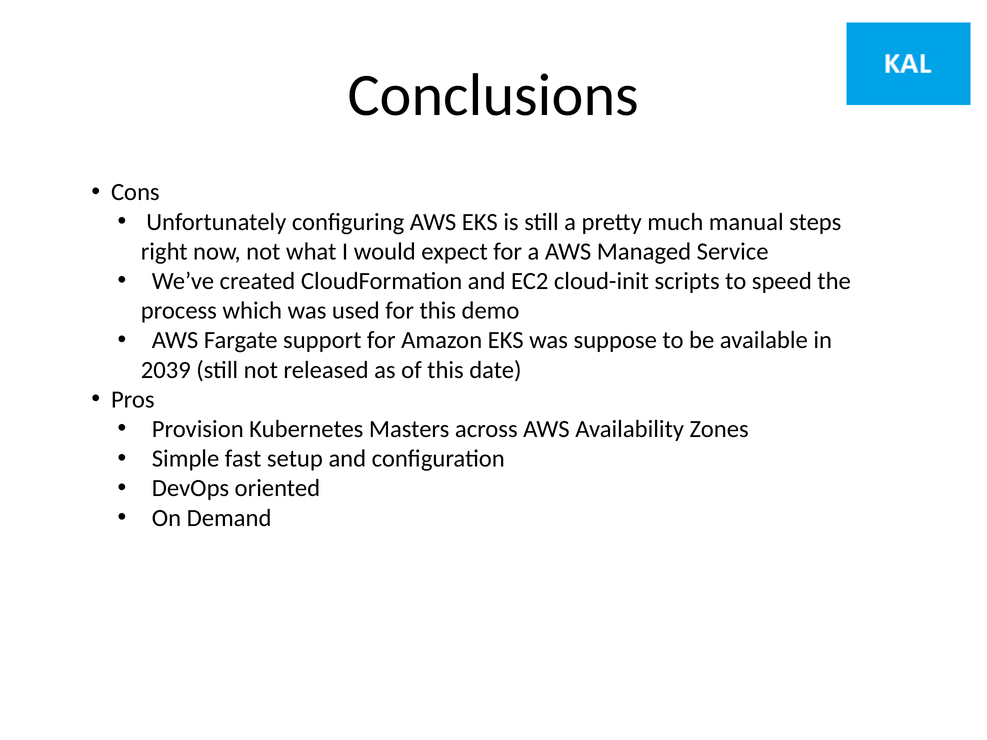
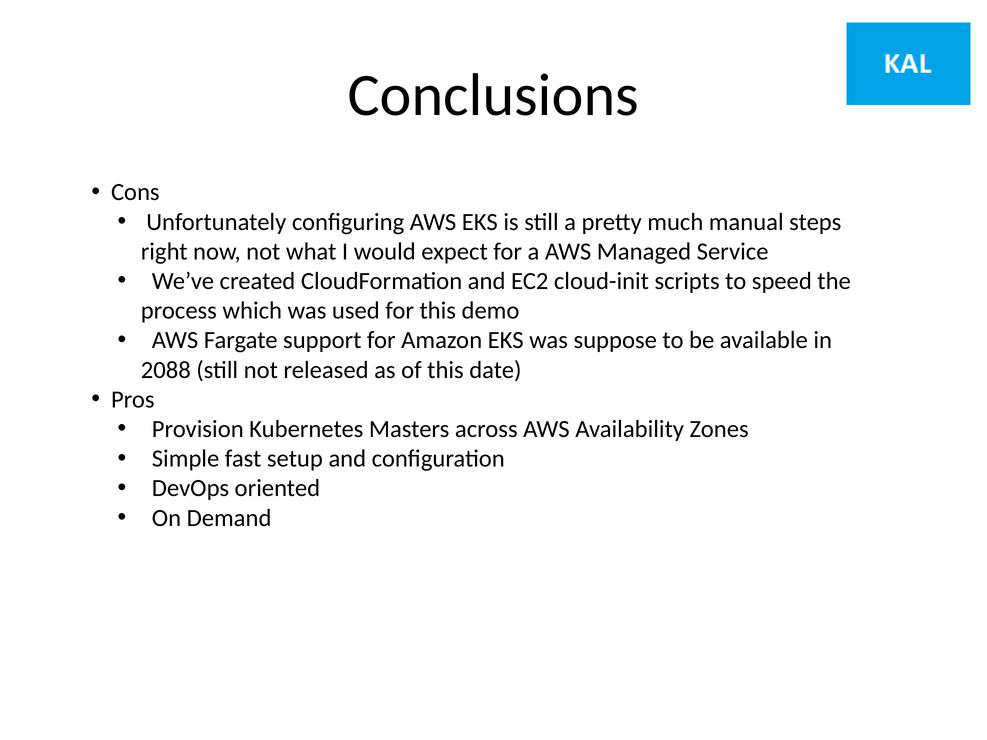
2039: 2039 -> 2088
